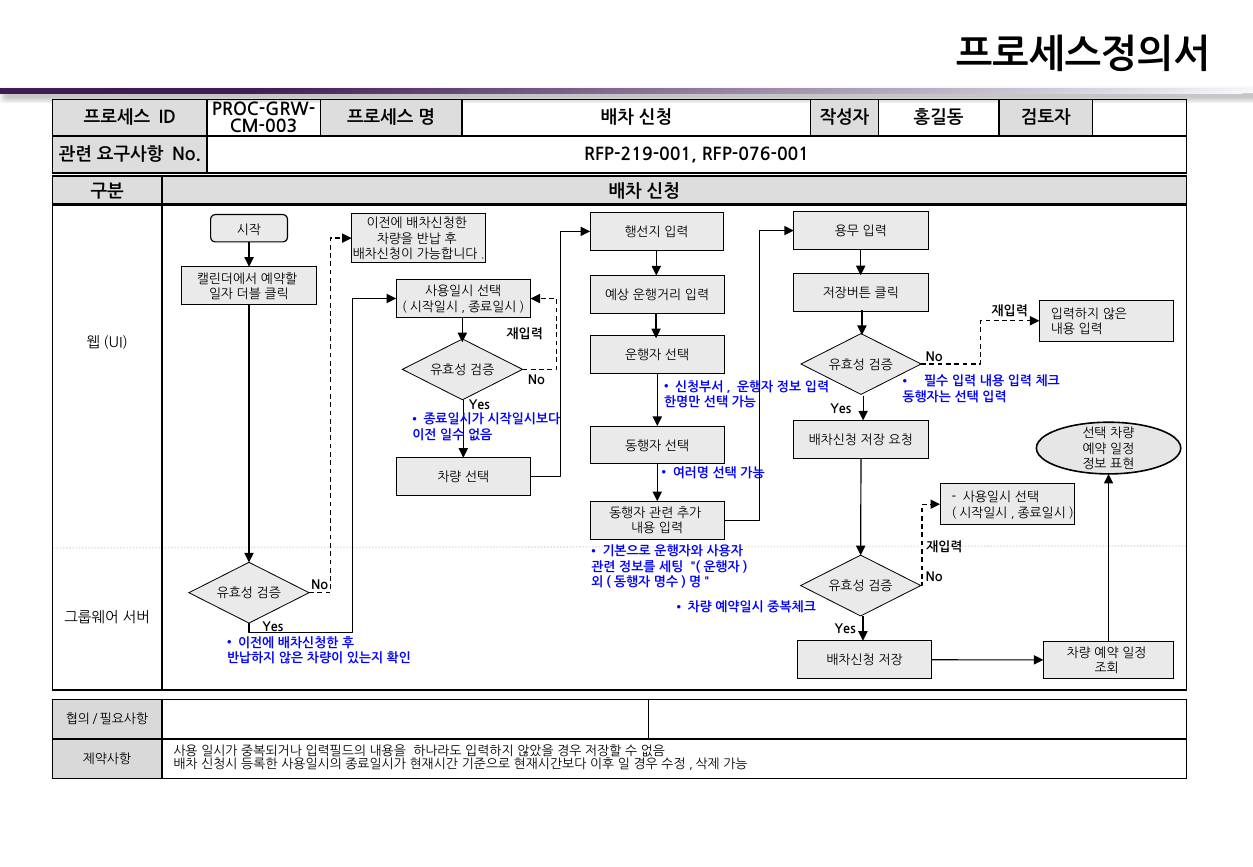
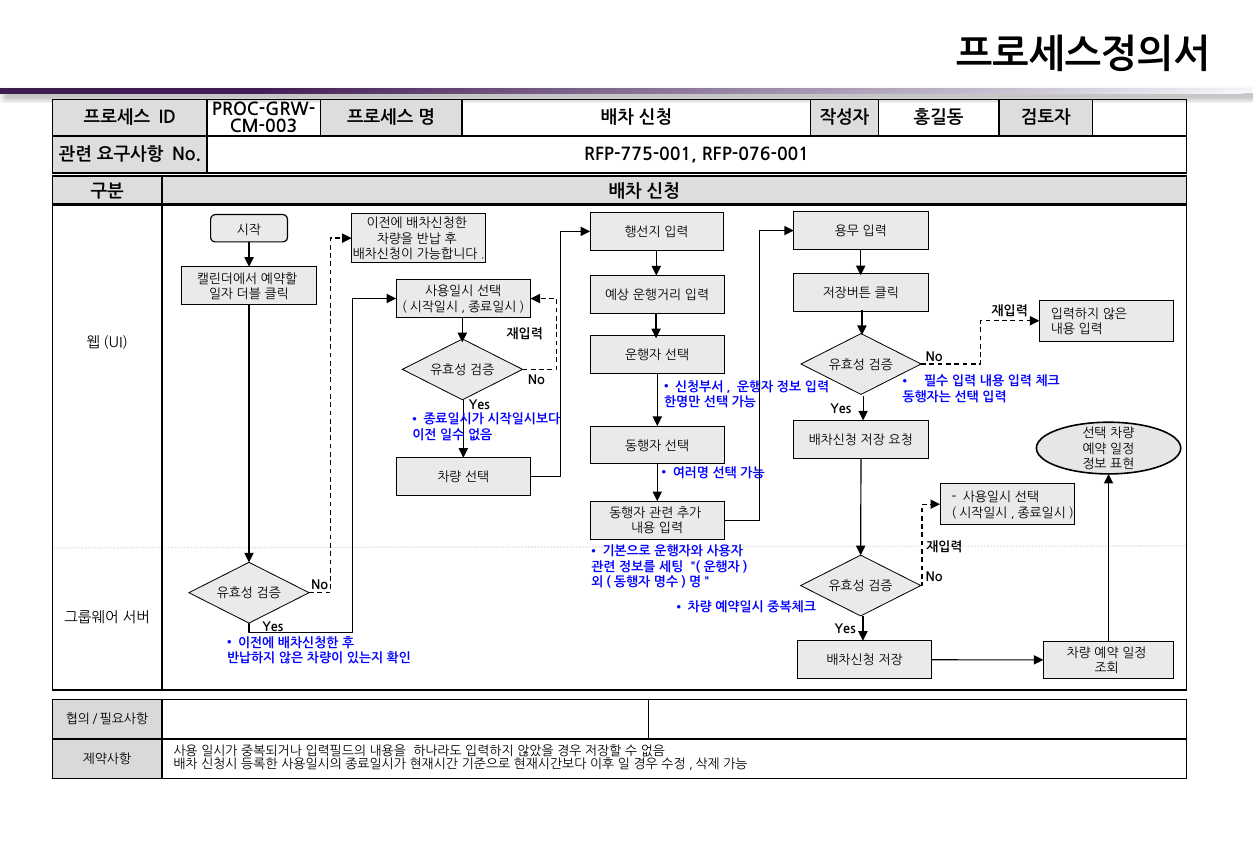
RFP-219-001: RFP-219-001 -> RFP-775-001
